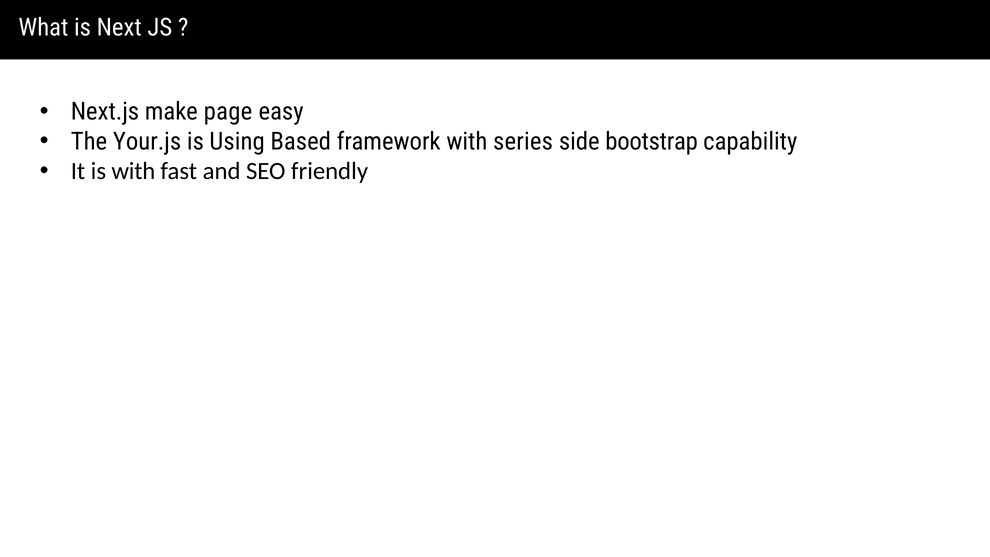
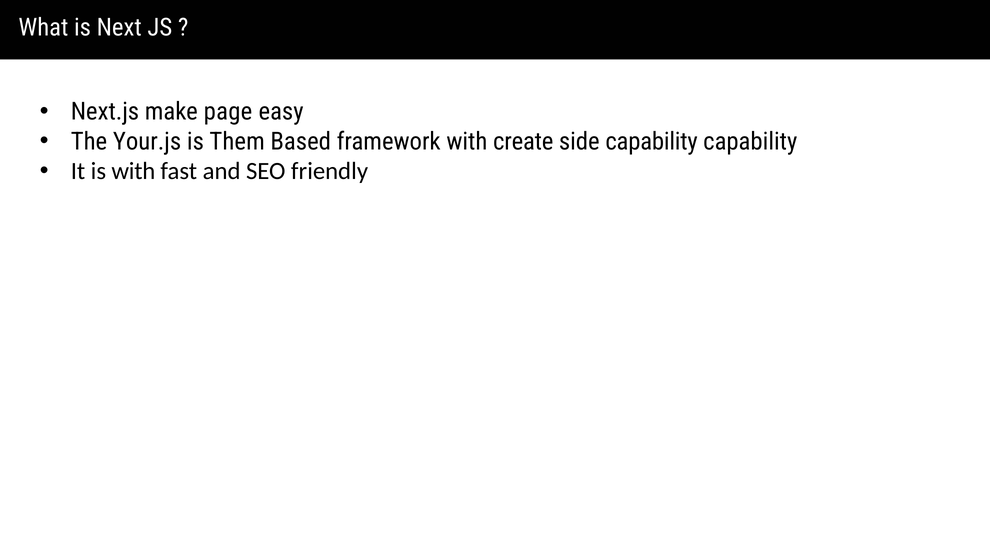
Using: Using -> Them
series: series -> create
side bootstrap: bootstrap -> capability
